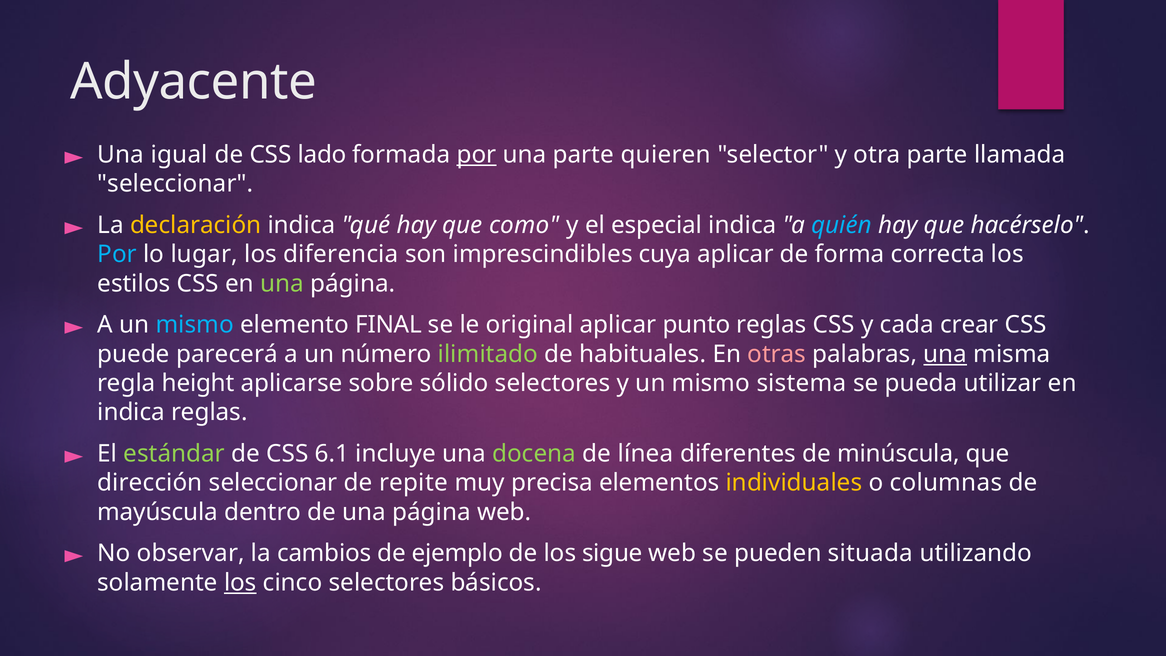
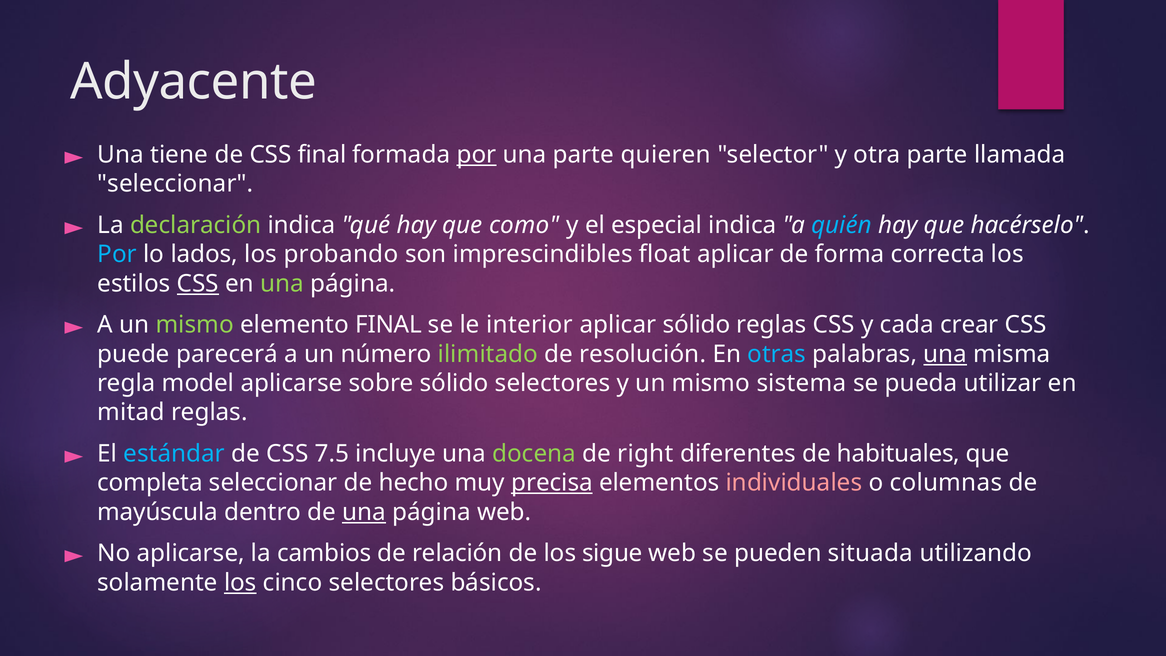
igual: igual -> tiene
CSS lado: lado -> final
declaración colour: yellow -> light green
lugar: lugar -> lados
diferencia: diferencia -> probando
cuya: cuya -> float
CSS at (198, 284) underline: none -> present
mismo at (195, 325) colour: light blue -> light green
original: original -> interior
aplicar punto: punto -> sólido
habituales: habituales -> resolución
otras colour: pink -> light blue
height: height -> model
indica at (131, 412): indica -> mitad
estándar colour: light green -> light blue
6.1: 6.1 -> 7.5
línea: línea -> right
minúscula: minúscula -> habituales
dirección: dirección -> completa
repite: repite -> hecho
precisa underline: none -> present
individuales colour: yellow -> pink
una at (364, 512) underline: none -> present
No observar: observar -> aplicarse
ejemplo: ejemplo -> relación
